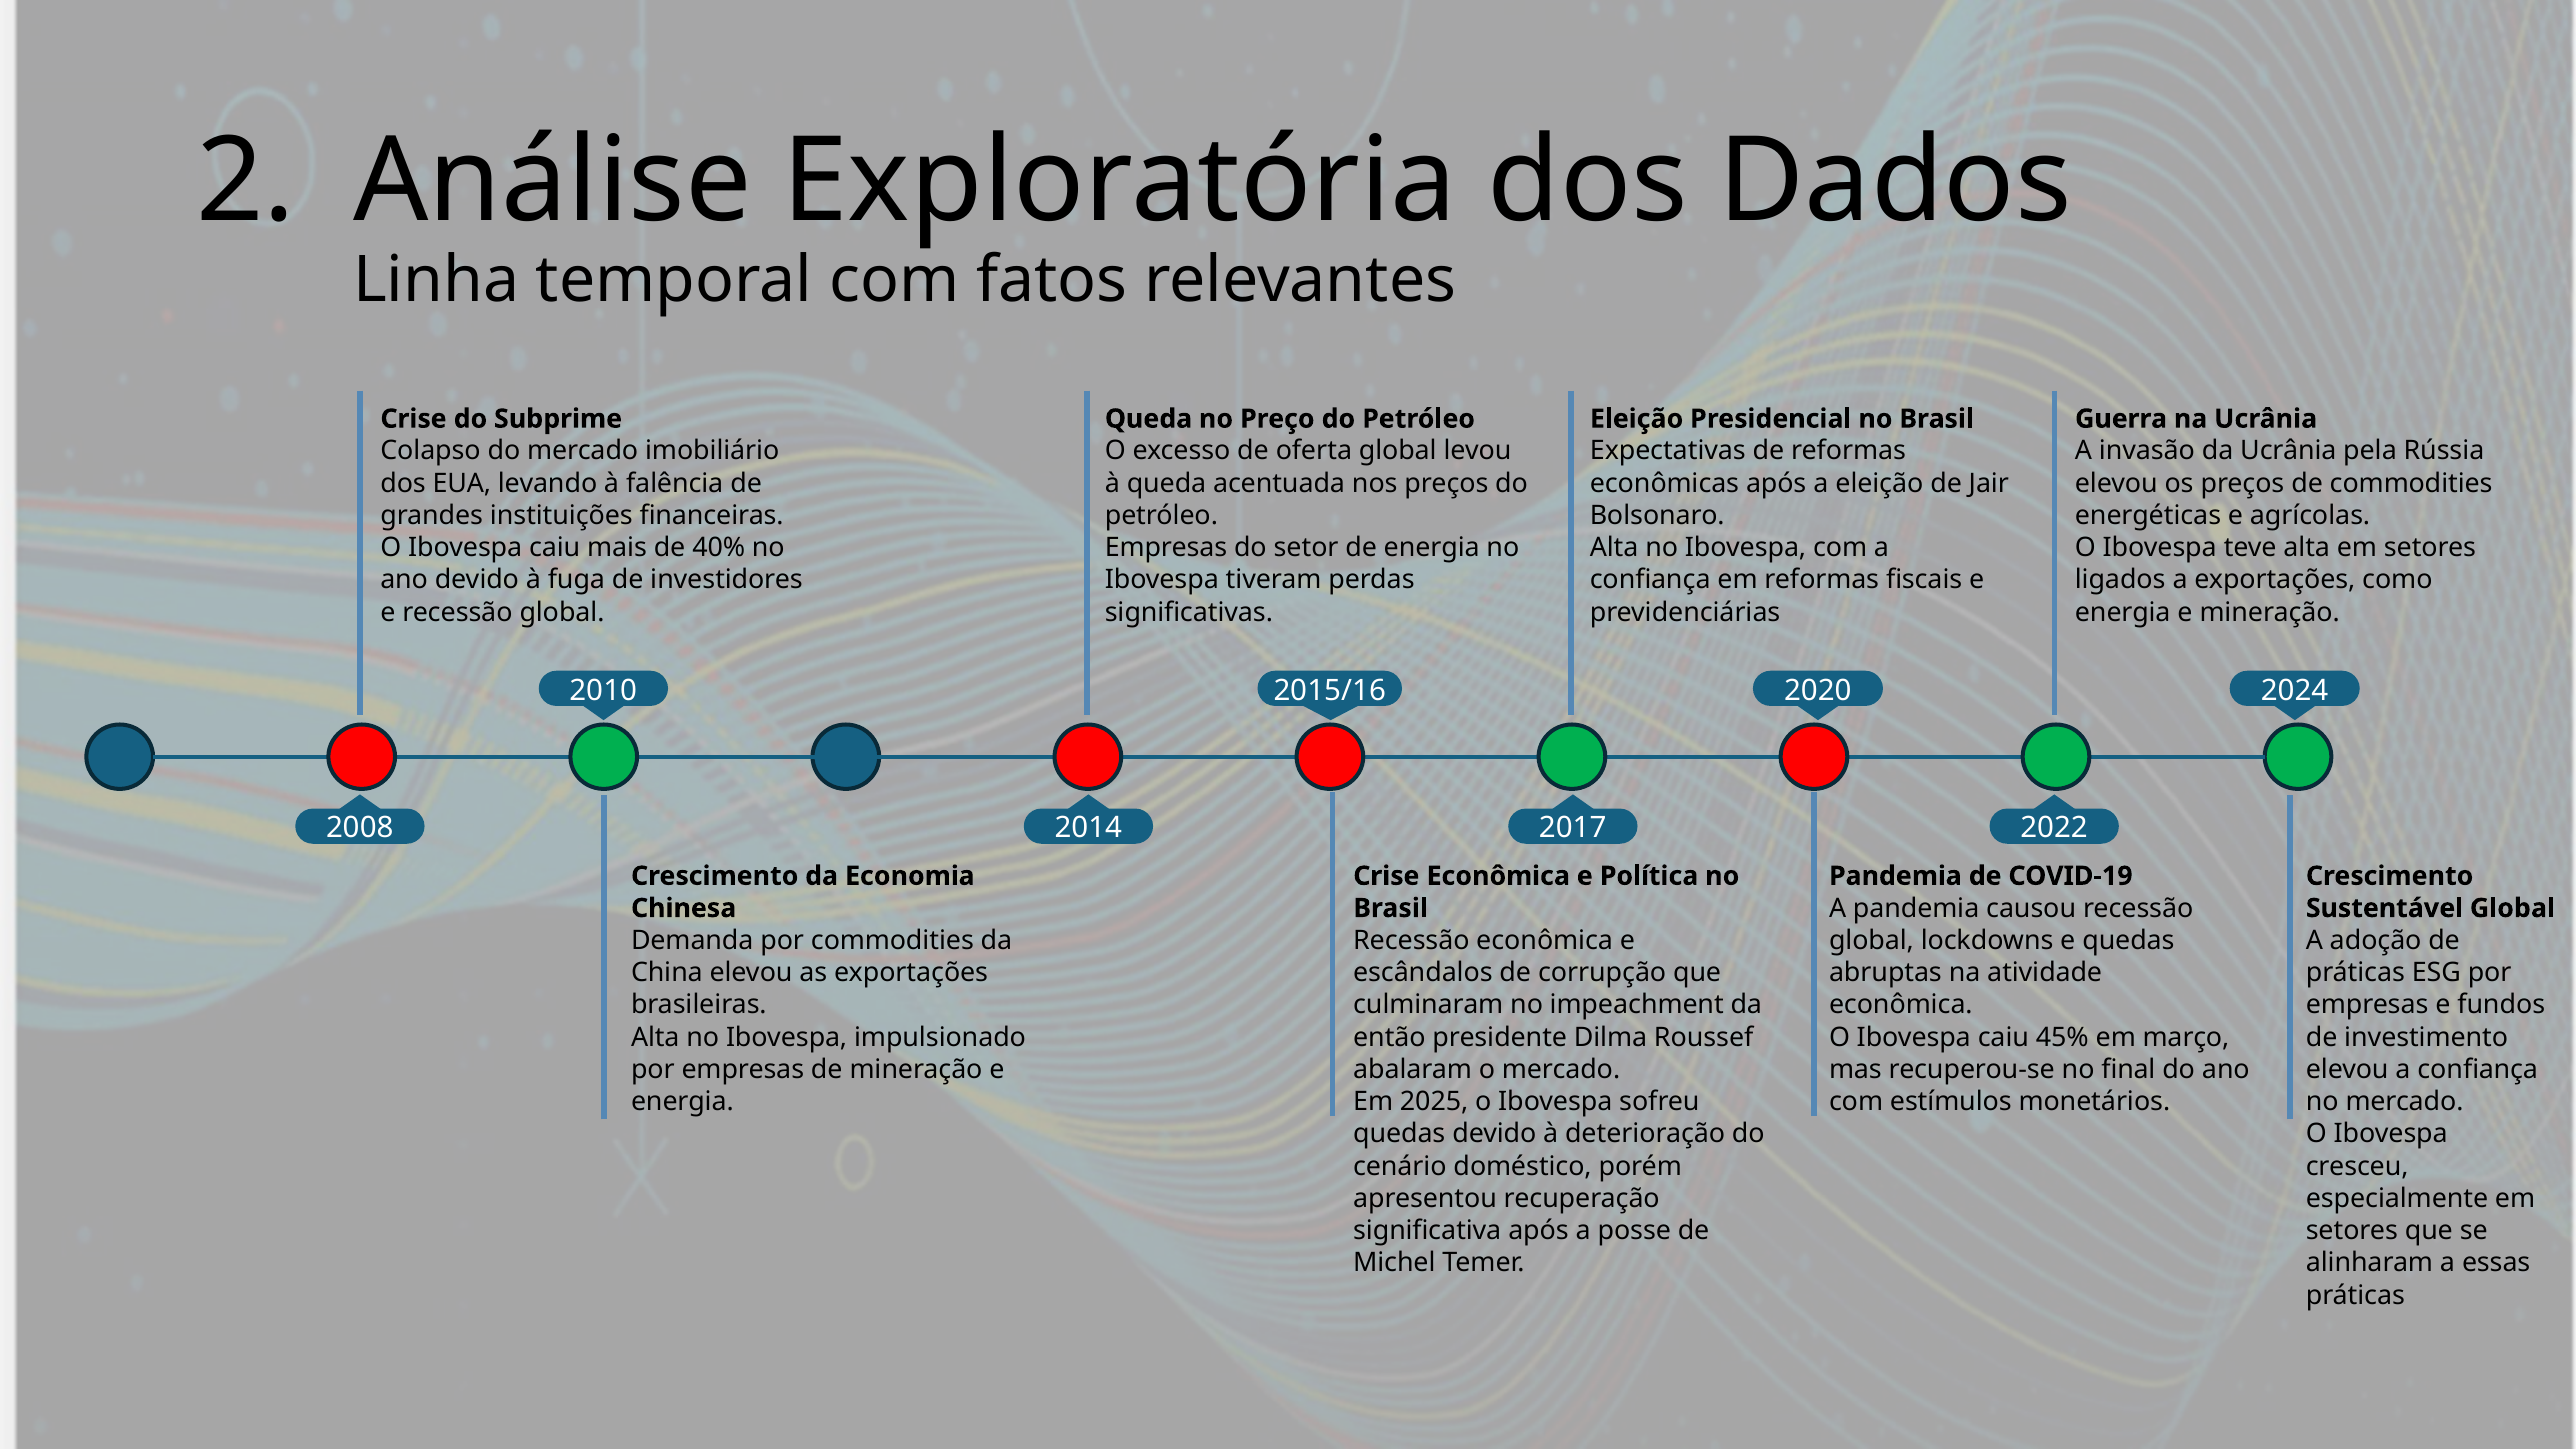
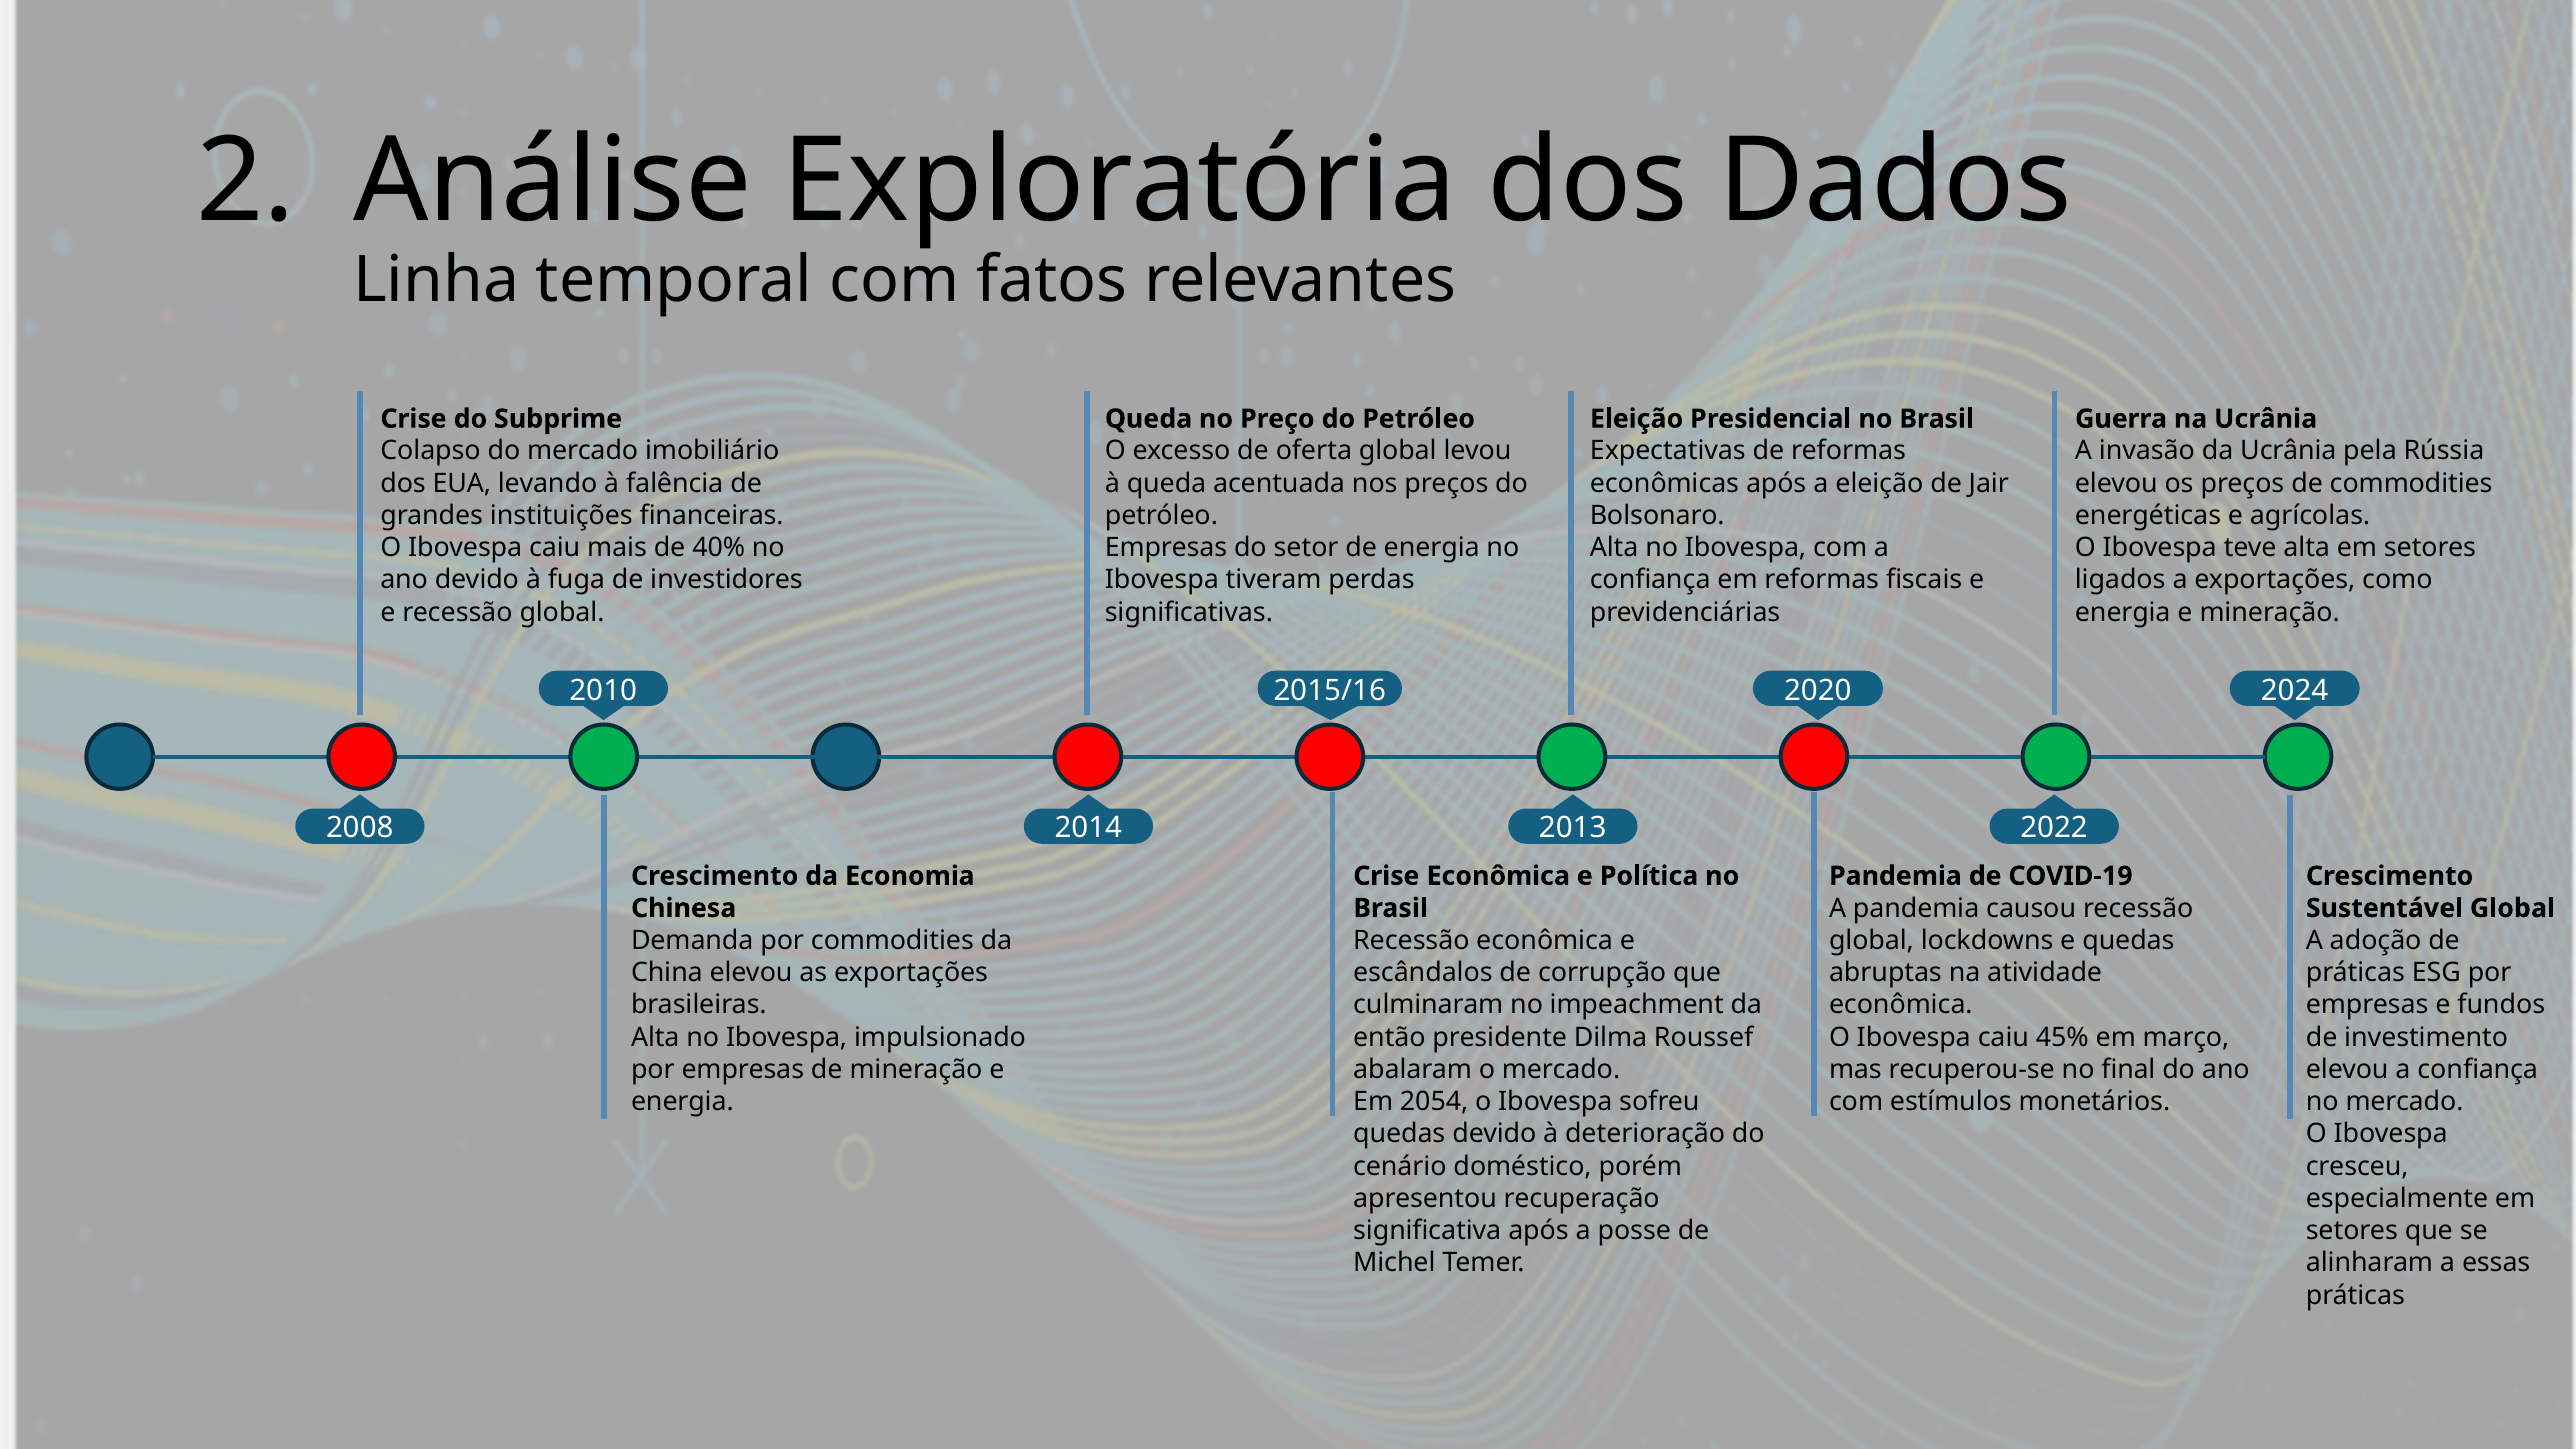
2017: 2017 -> 2013
2025: 2025 -> 2054
